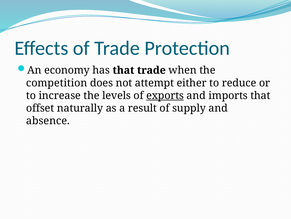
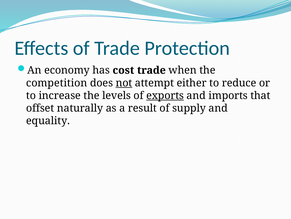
has that: that -> cost
not underline: none -> present
absence: absence -> equality
